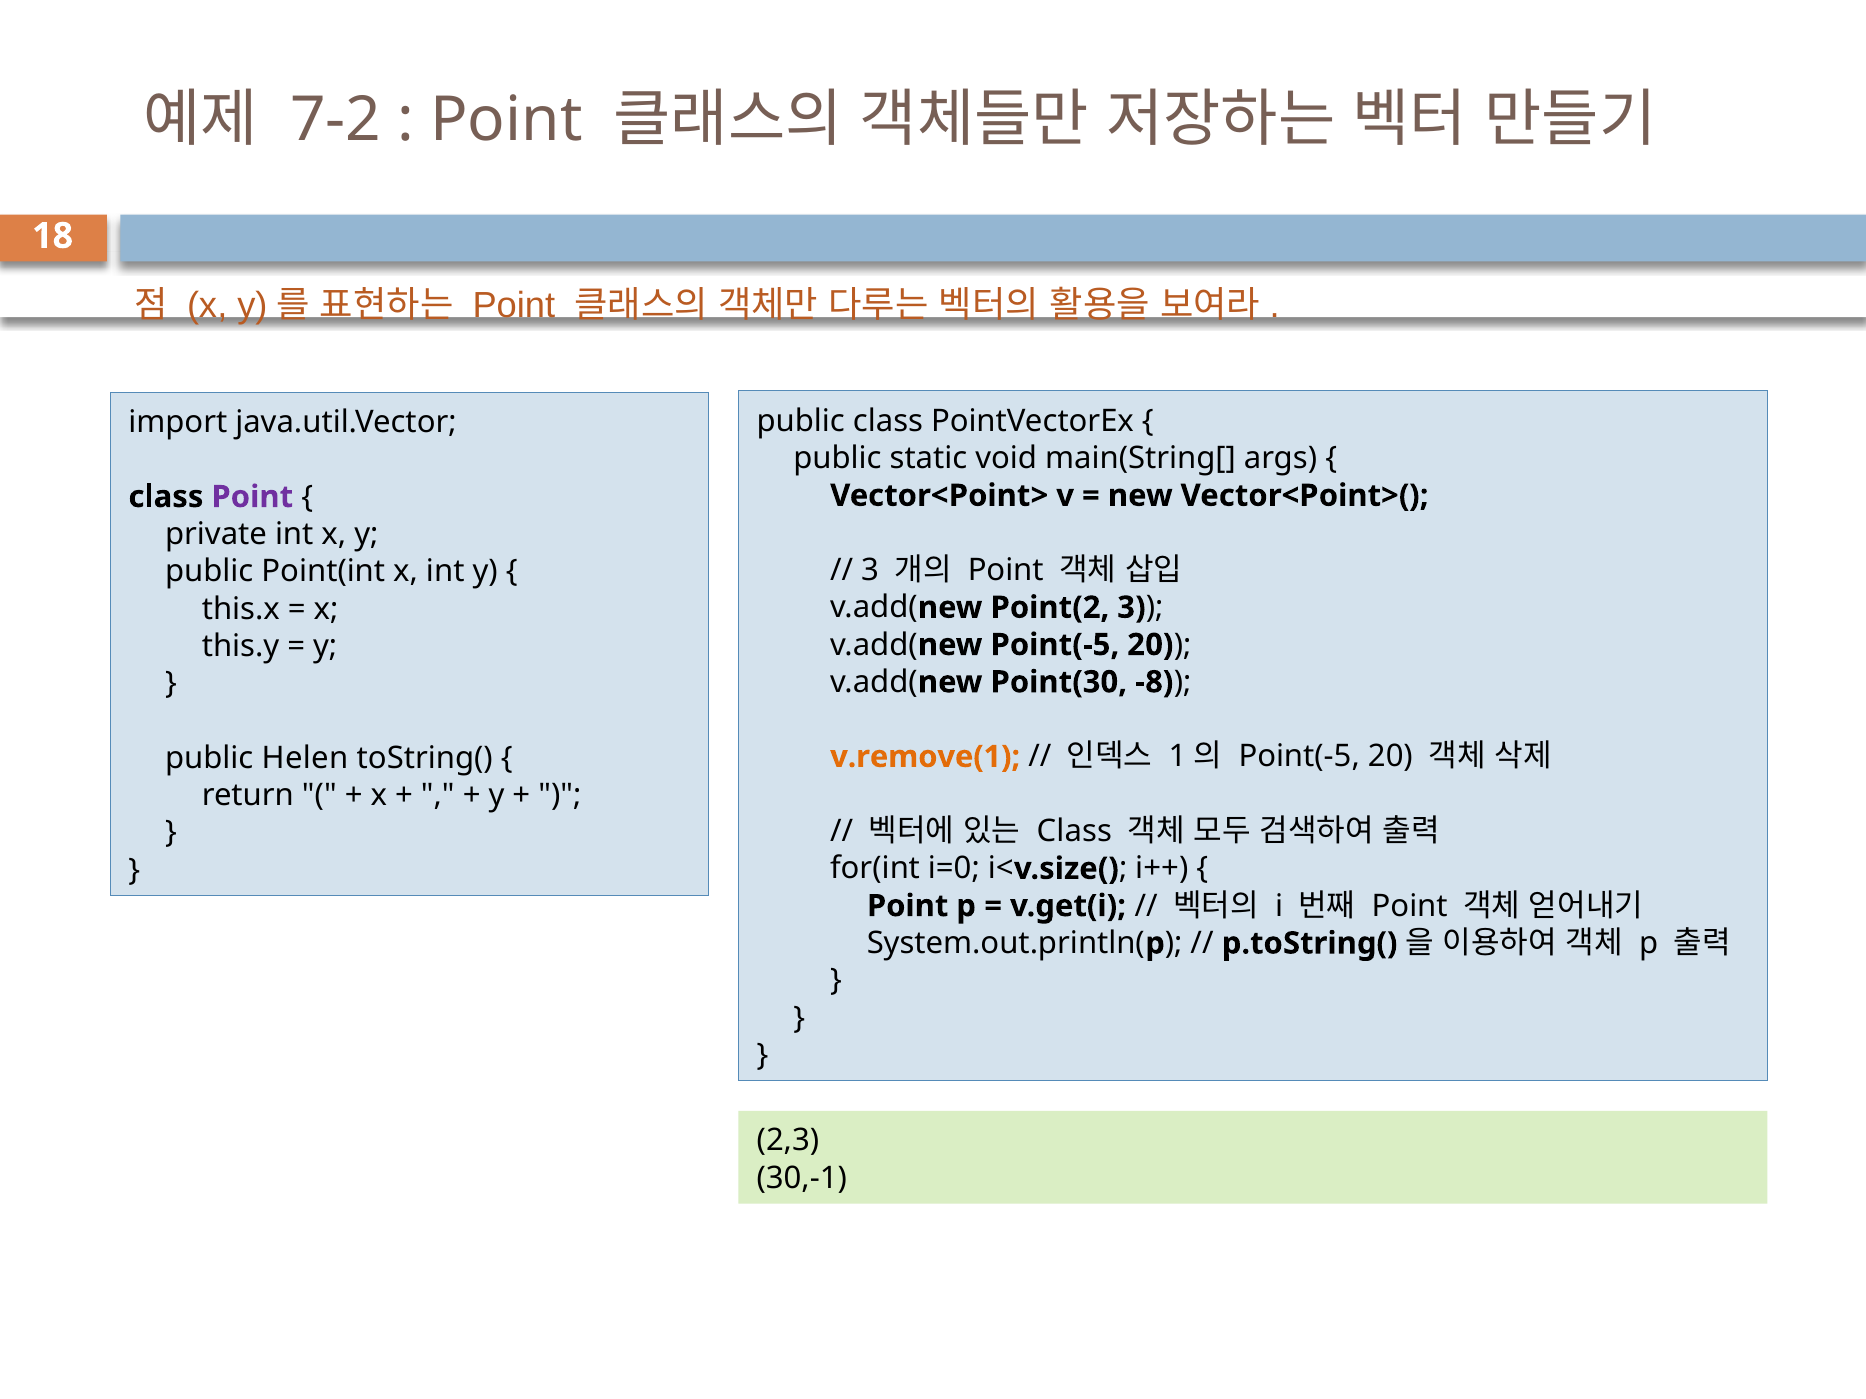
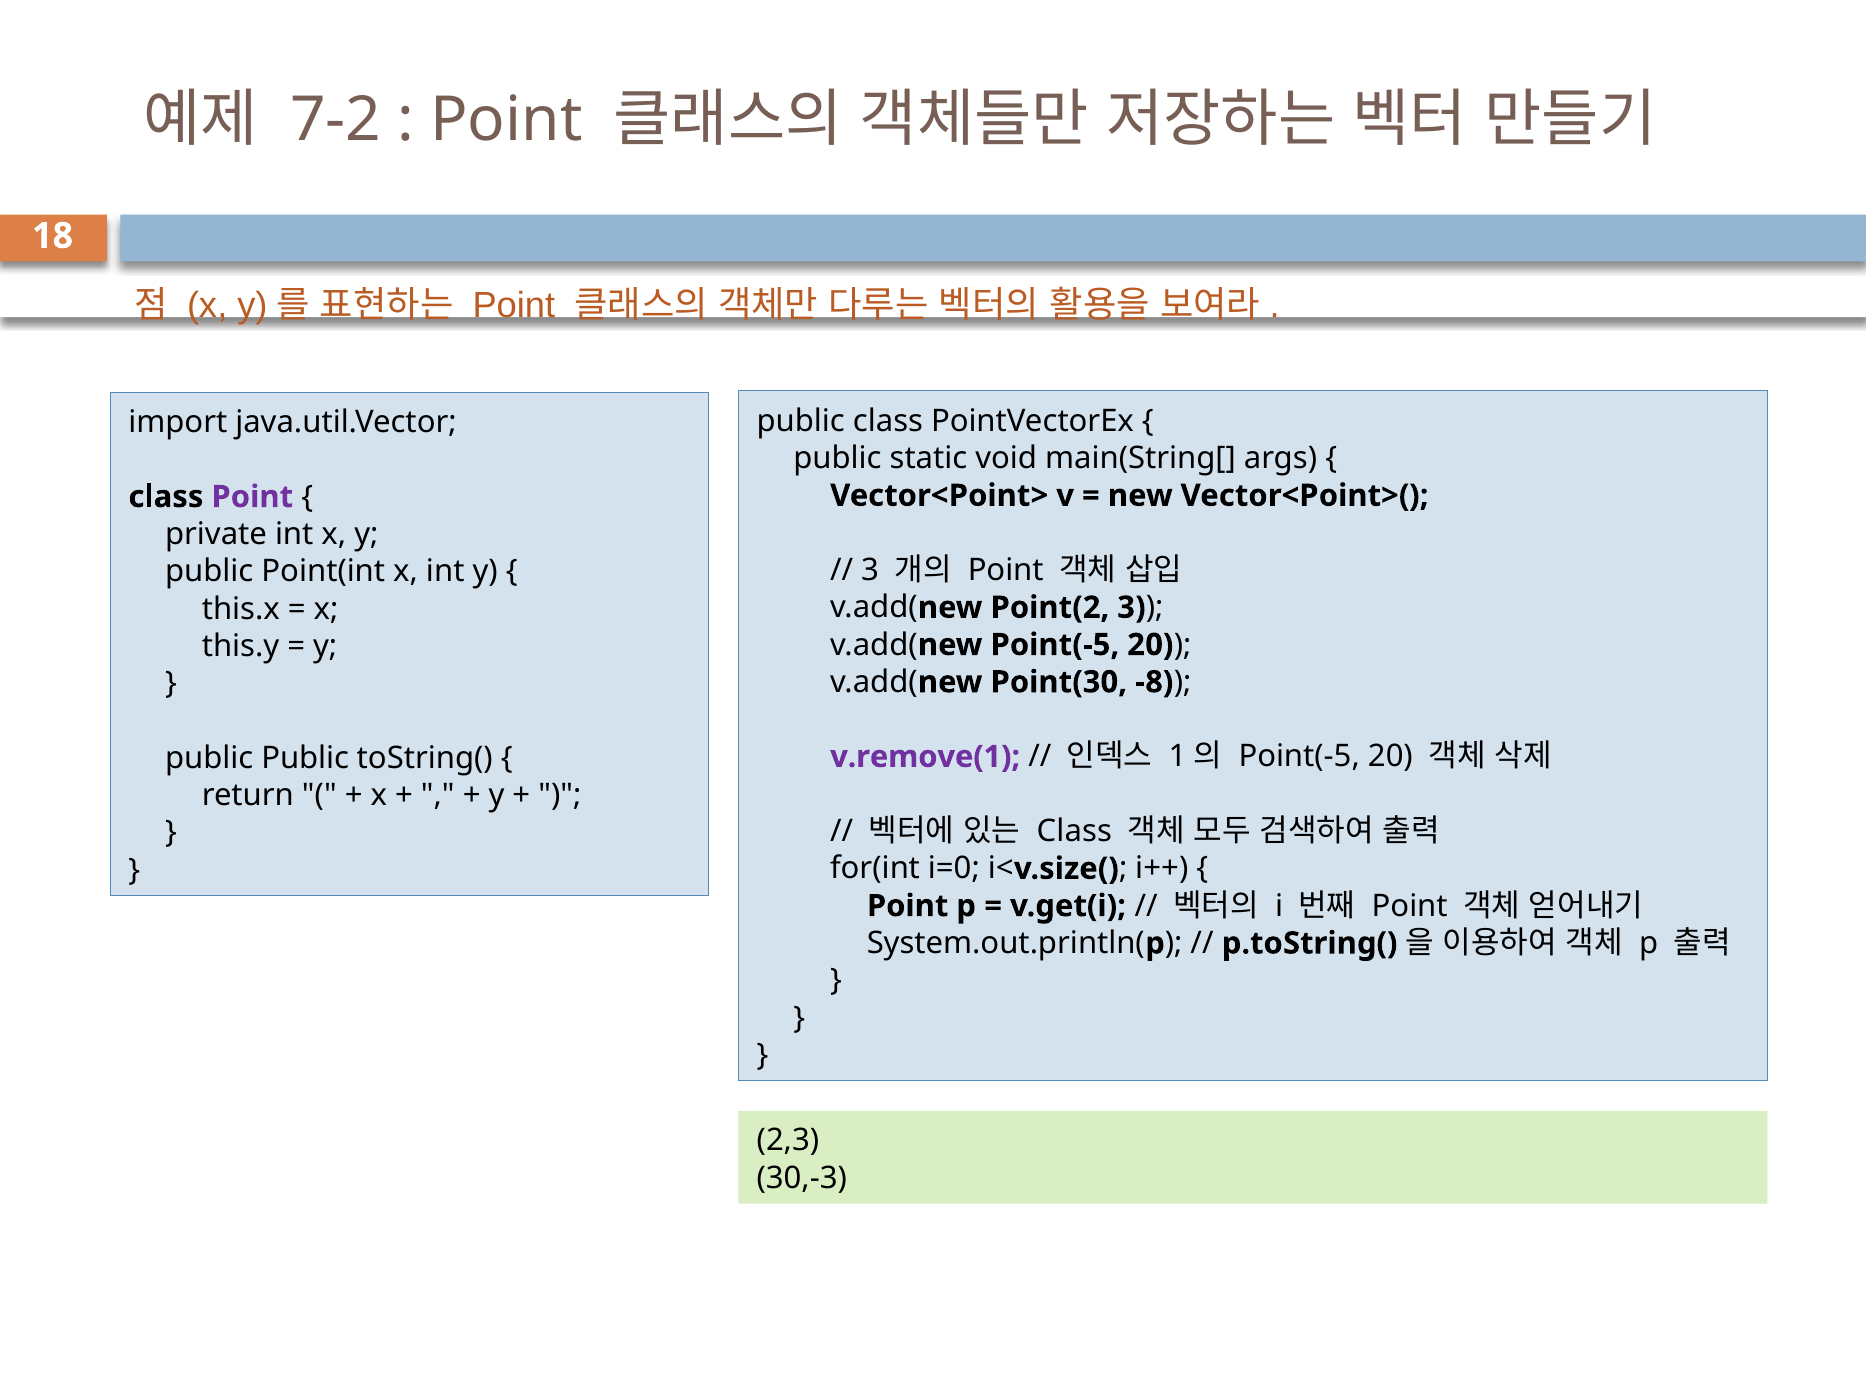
public Helen: Helen -> Public
v.remove(1 colour: orange -> purple
30,-1: 30,-1 -> 30,-3
